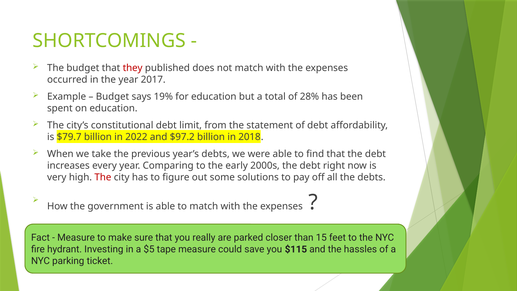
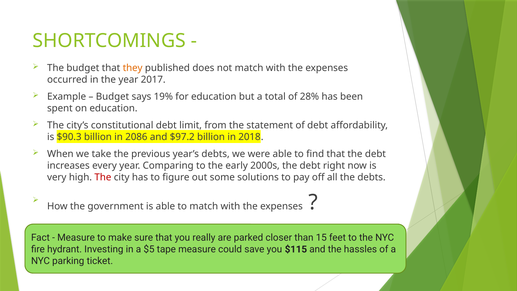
they colour: red -> orange
$79.7: $79.7 -> $90.3
2022: 2022 -> 2086
